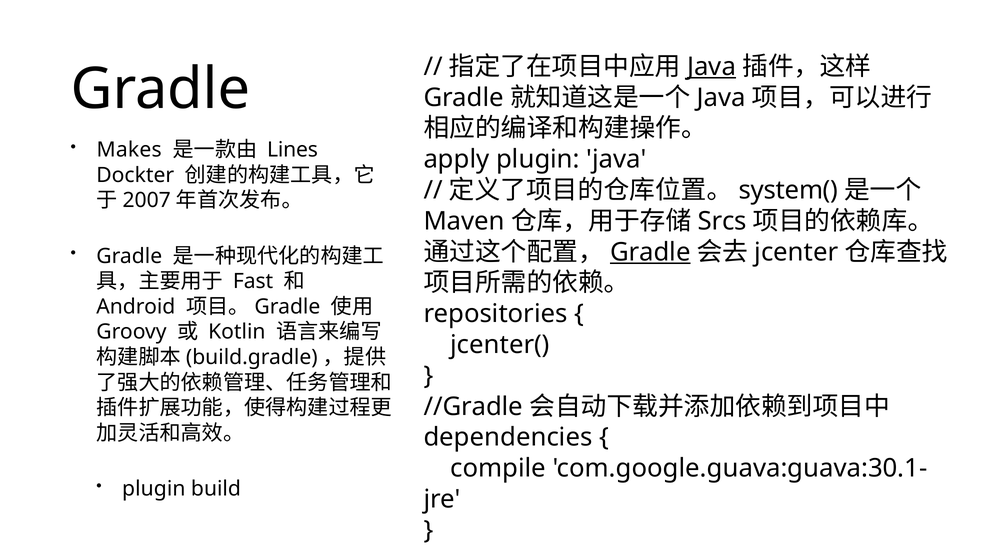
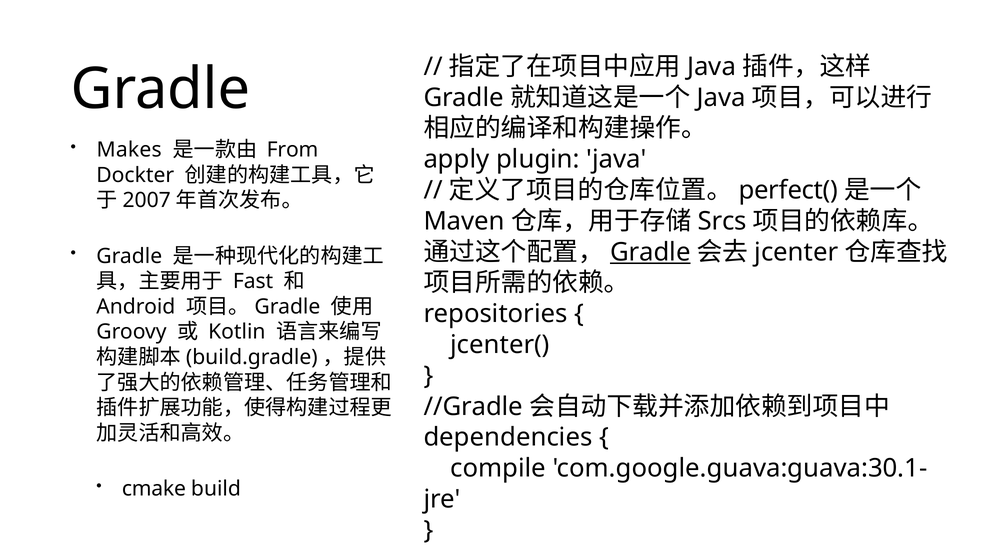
Java at (712, 67) underline: present -> none
Lines: Lines -> From
system(: system( -> perfect(
plugin at (154, 489): plugin -> cmake
